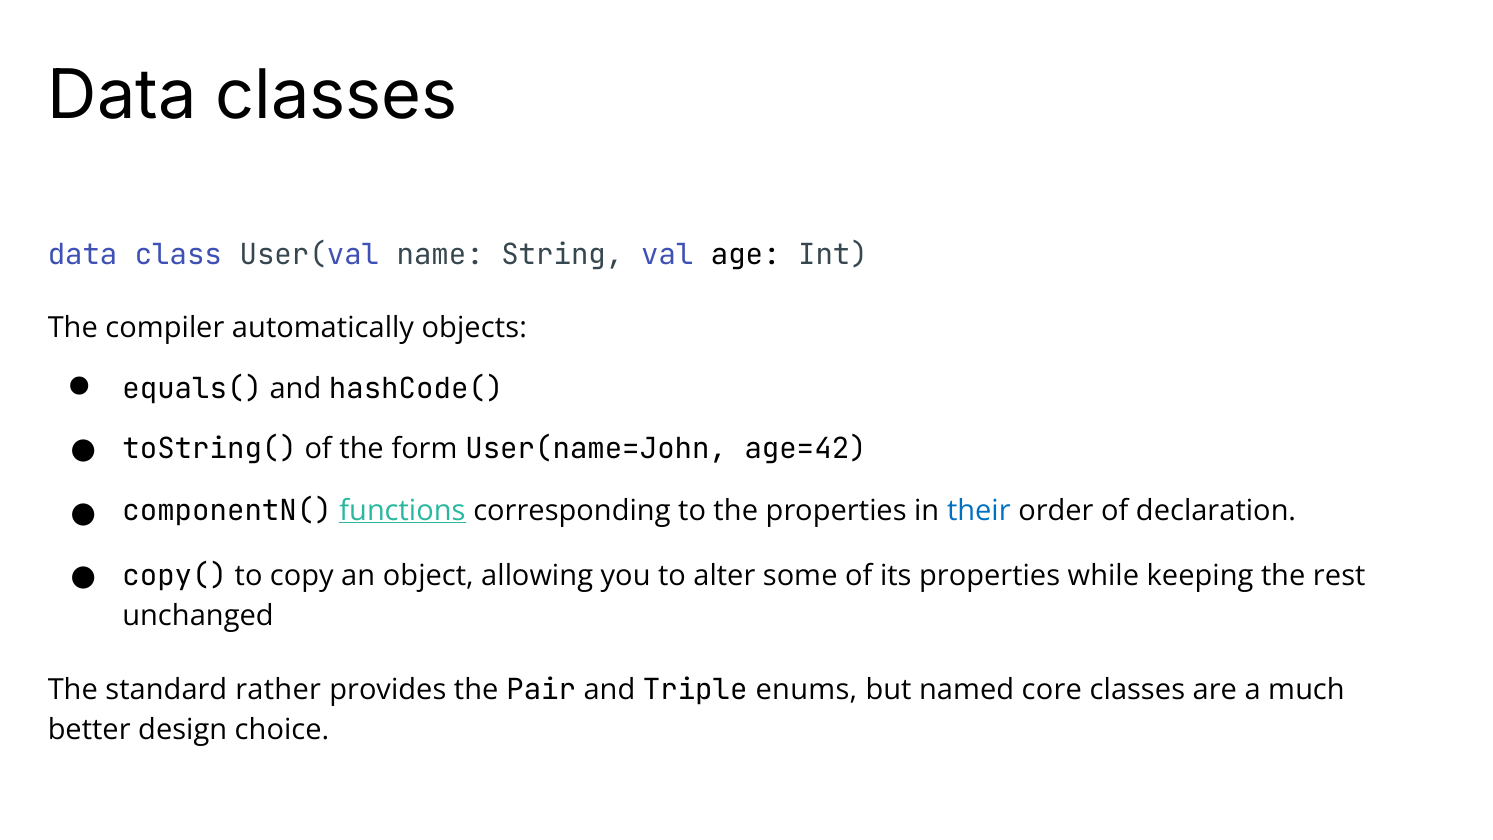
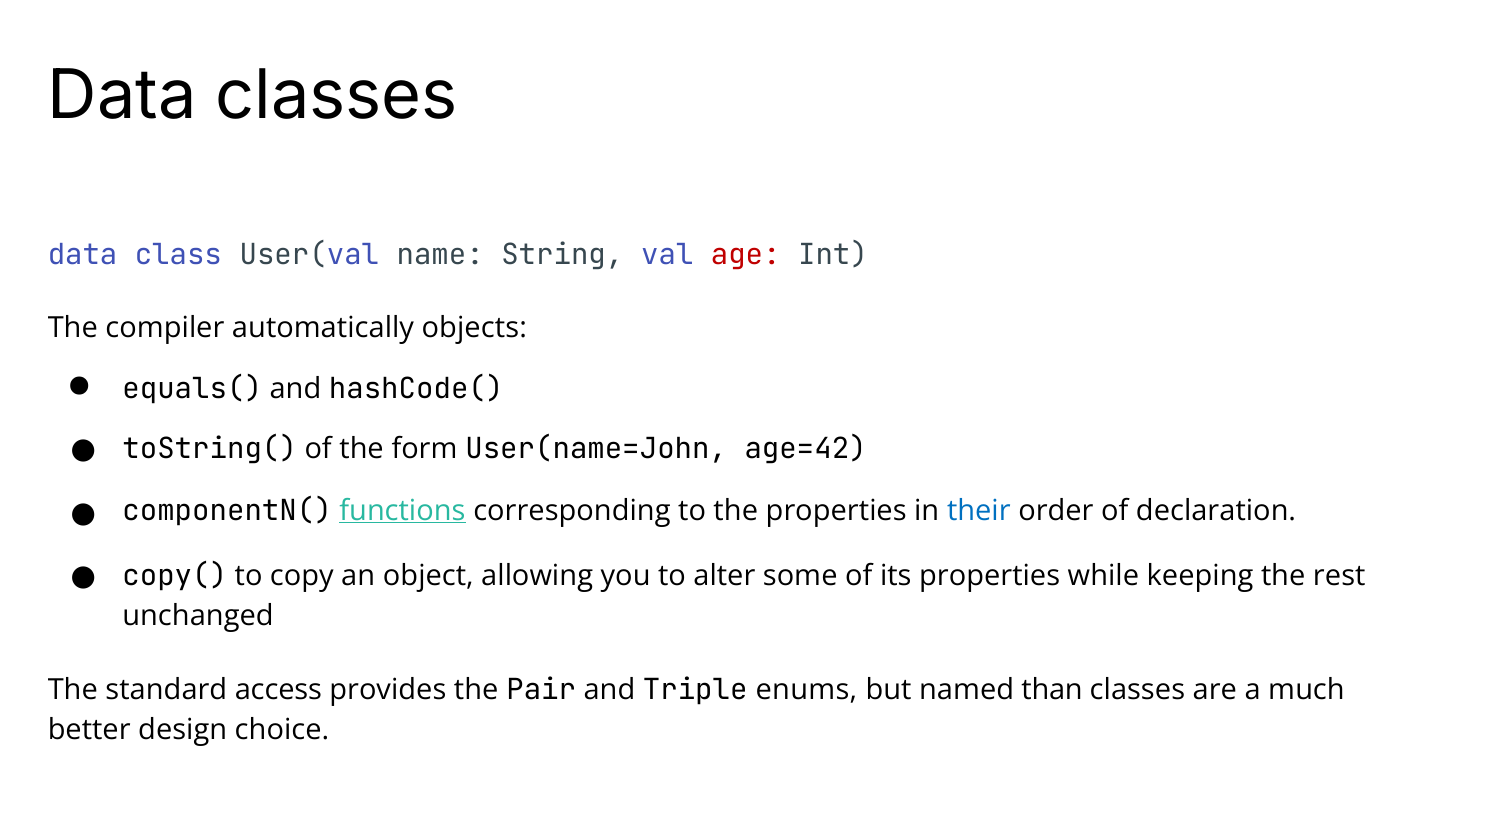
age colour: black -> red
rather: rather -> access
core: core -> than
